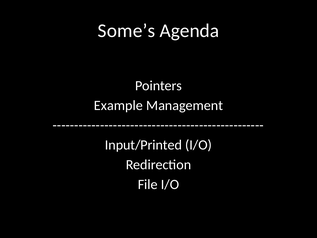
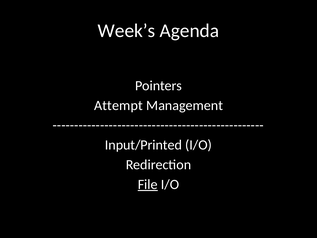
Some’s: Some’s -> Week’s
Example: Example -> Attempt
File underline: none -> present
